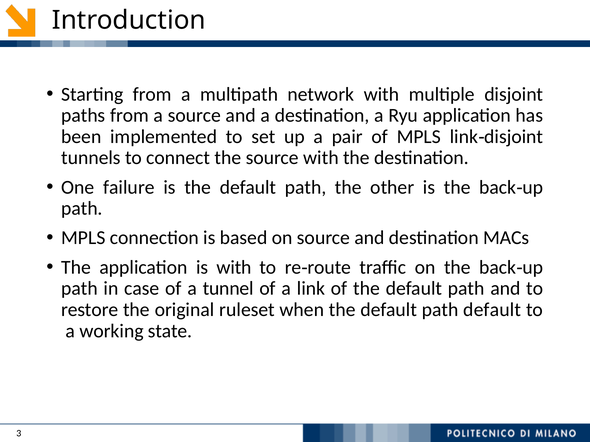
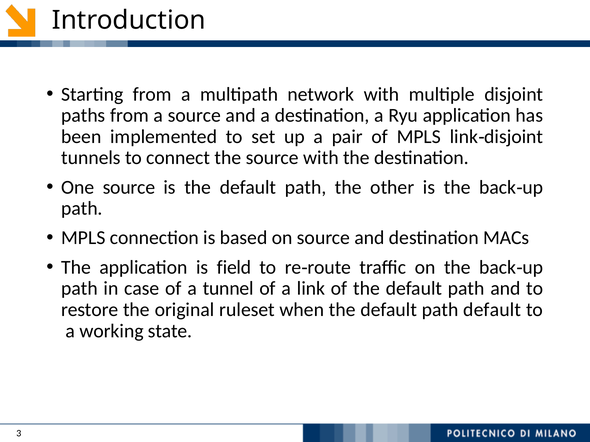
One failure: failure -> source
is with: with -> field
